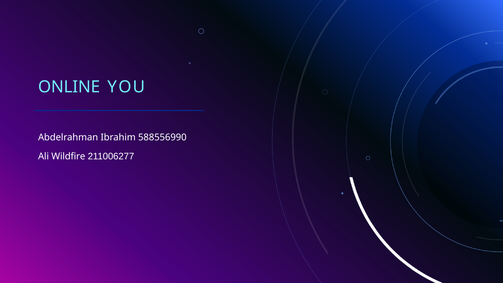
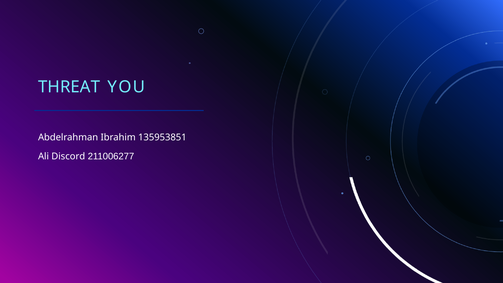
ONLINE: ONLINE -> THREAT
588556990: 588556990 -> 135953851
Wildfire: Wildfire -> Discord
